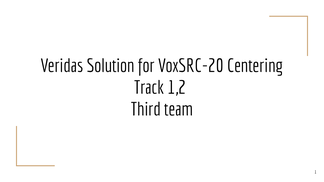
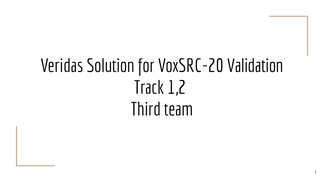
Centering: Centering -> Validation
